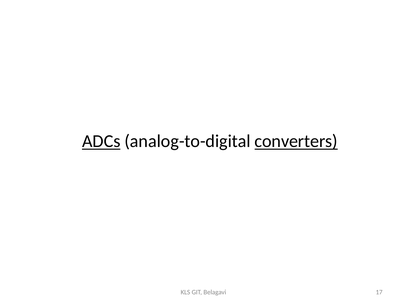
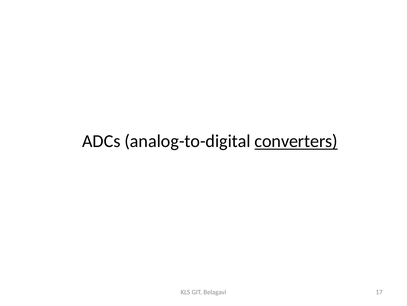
ADCs underline: present -> none
